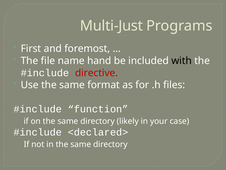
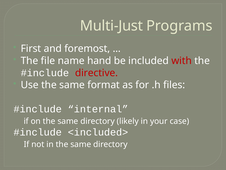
with colour: black -> red
function: function -> internal
<declared>: <declared> -> <included>
